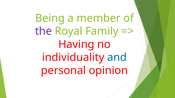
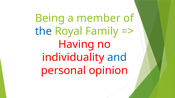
the colour: purple -> blue
